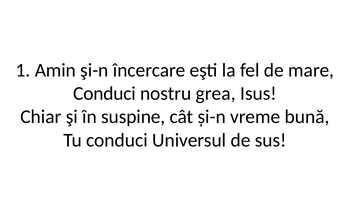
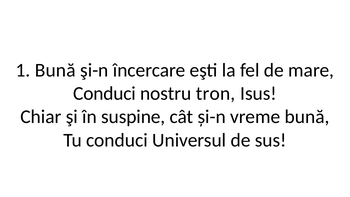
1 Amin: Amin -> Bună
grea: grea -> tron
